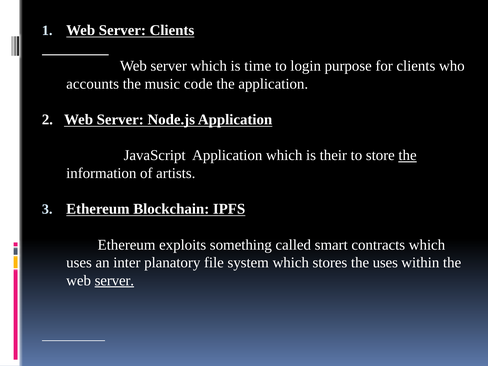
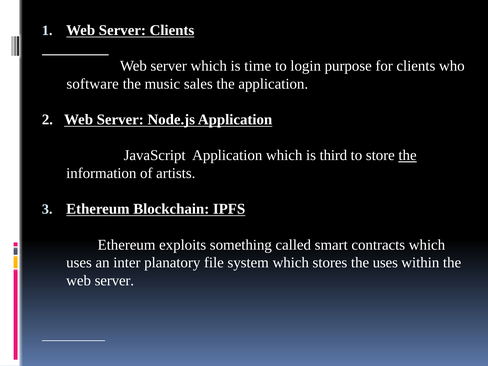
accounts: accounts -> software
code: code -> sales
their: their -> third
server at (114, 280) underline: present -> none
